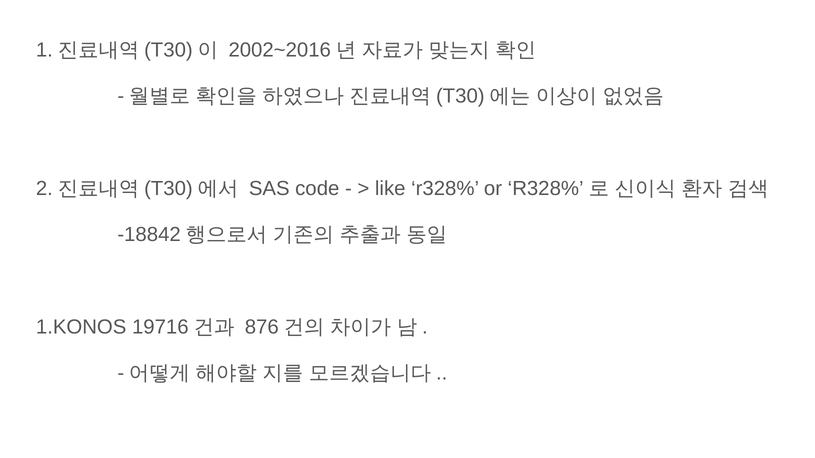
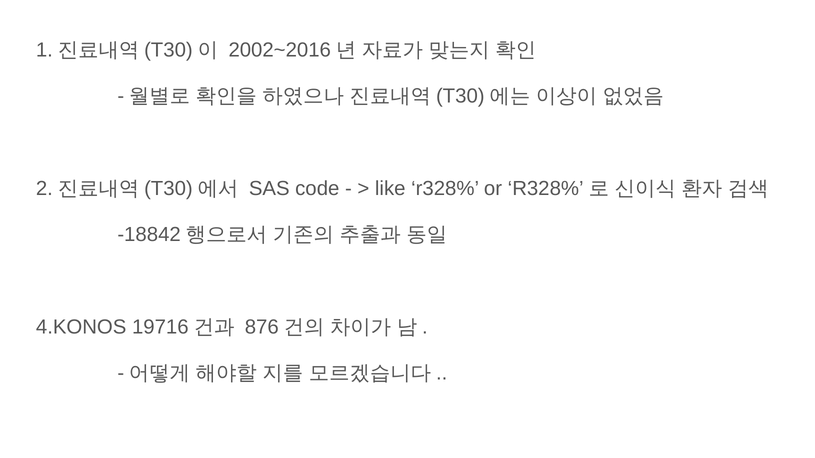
1.KONOS: 1.KONOS -> 4.KONOS
